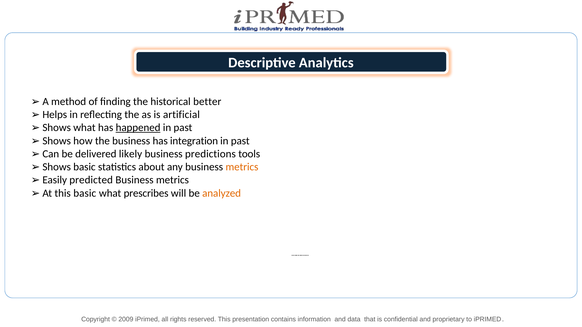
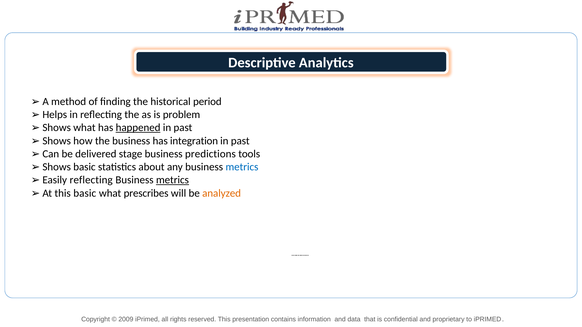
better: better -> period
artificial: artificial -> problem
likely: likely -> stage
metrics at (242, 167) colour: orange -> blue
predicted at (91, 180): predicted -> reflecting
metrics at (172, 180) underline: none -> present
